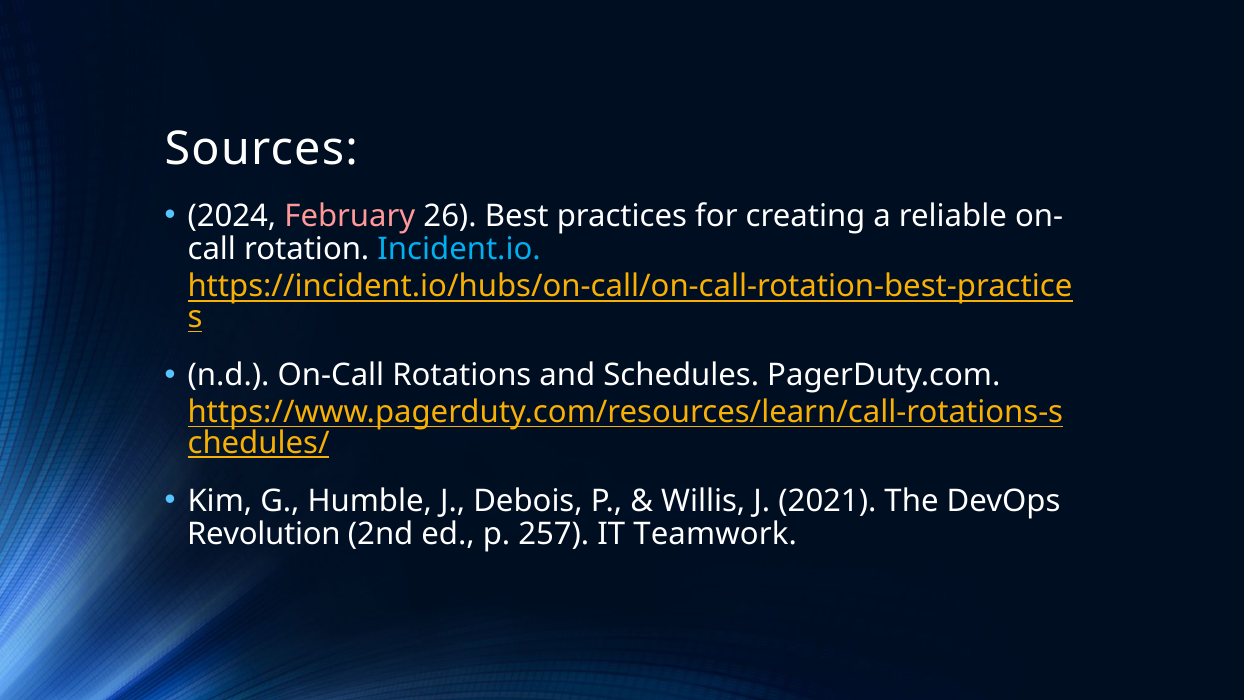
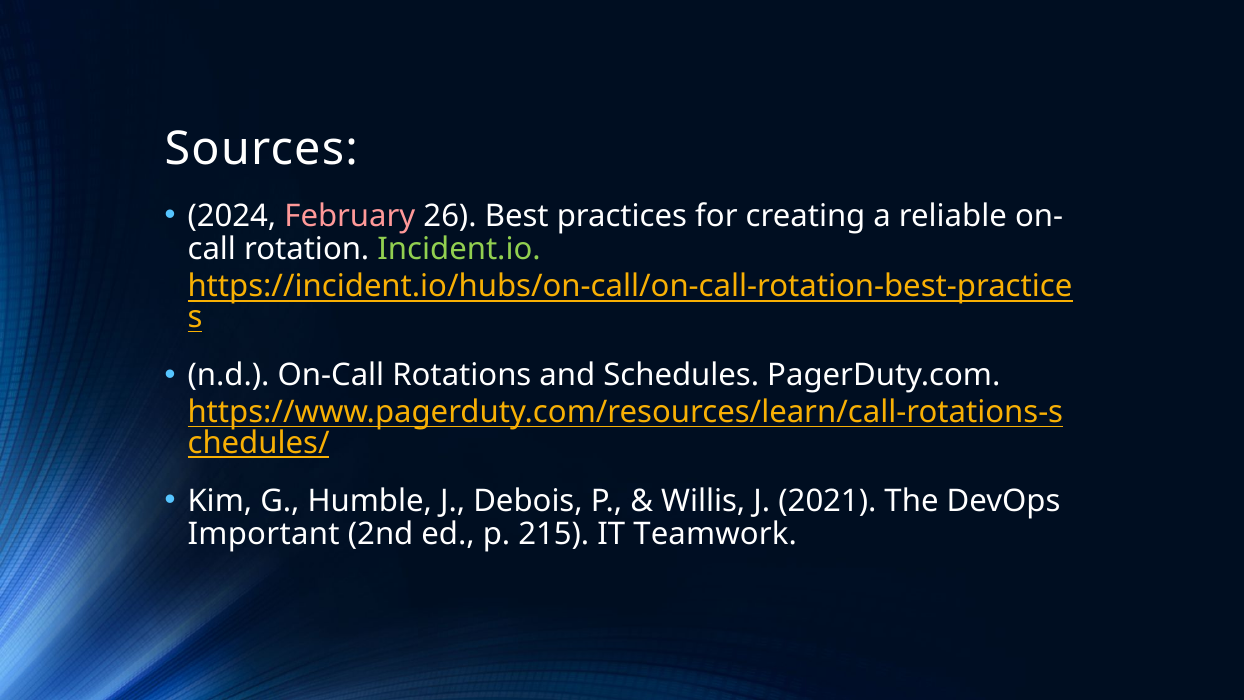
Incident.io colour: light blue -> light green
Revolution: Revolution -> Important
257: 257 -> 215
